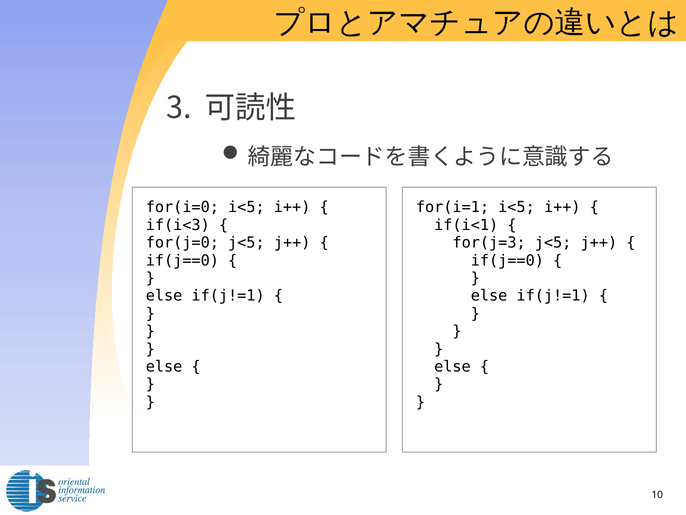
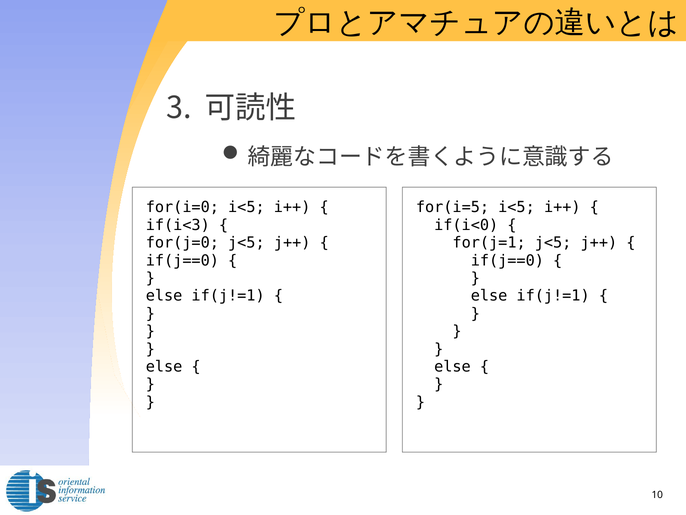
for(i=1: for(i=1 -> for(i=5
if(i<1: if(i<1 -> if(i<0
for(j=3: for(j=3 -> for(j=1
